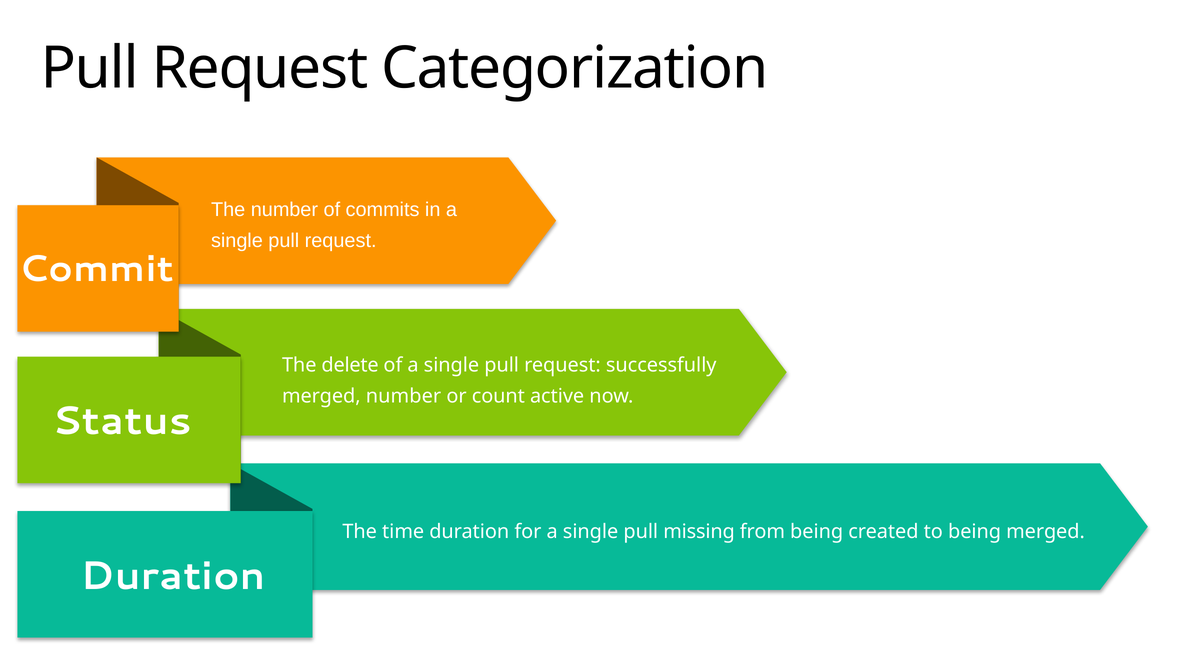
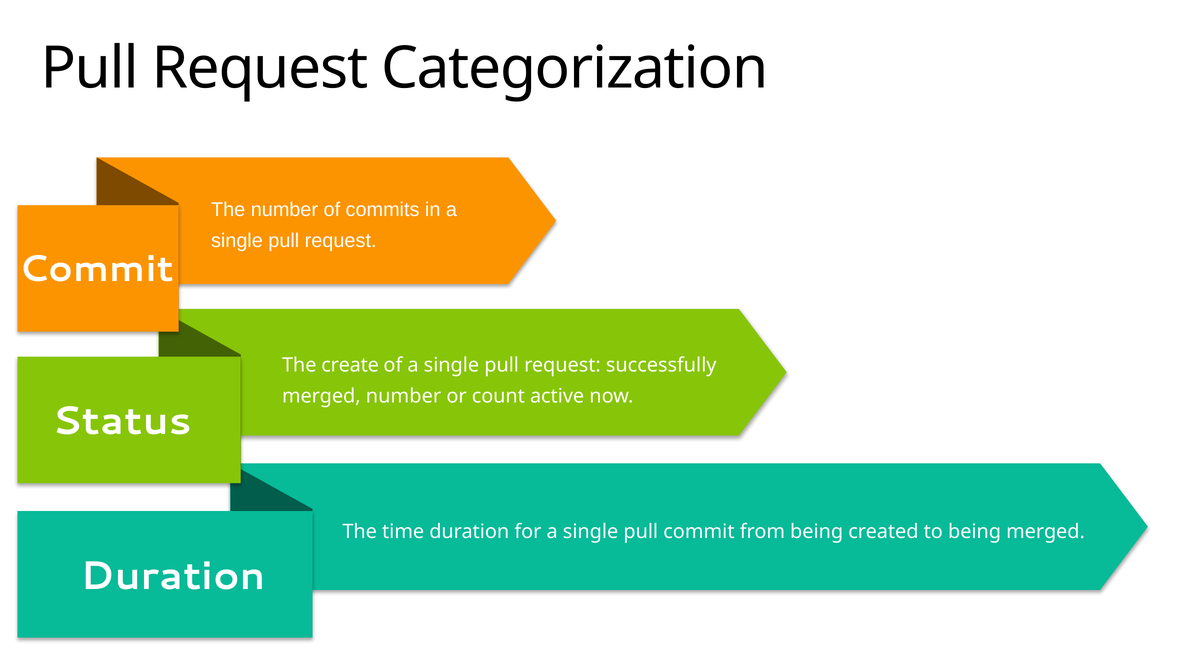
delete: delete -> create
pull missing: missing -> commit
